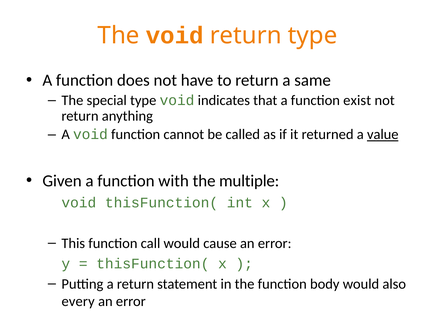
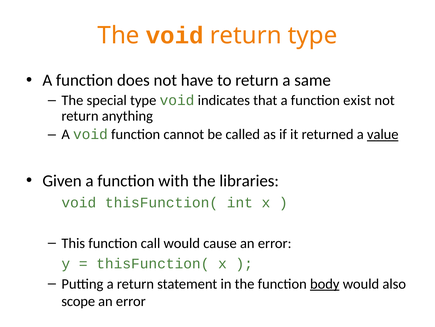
multiple: multiple -> libraries
body underline: none -> present
every: every -> scope
